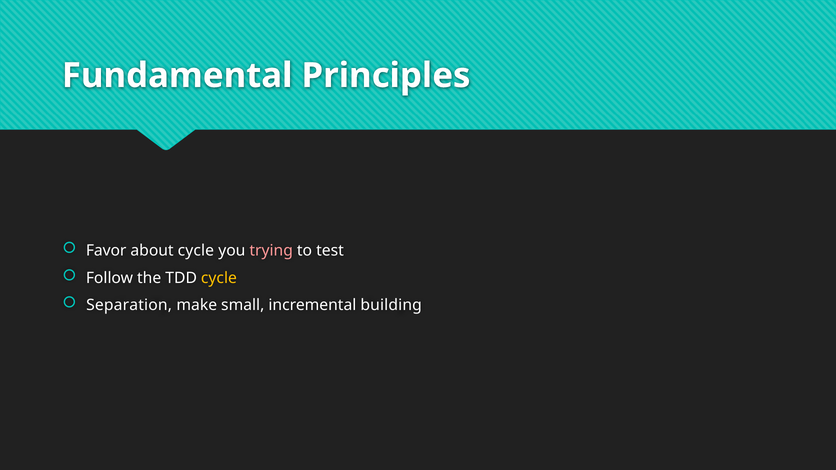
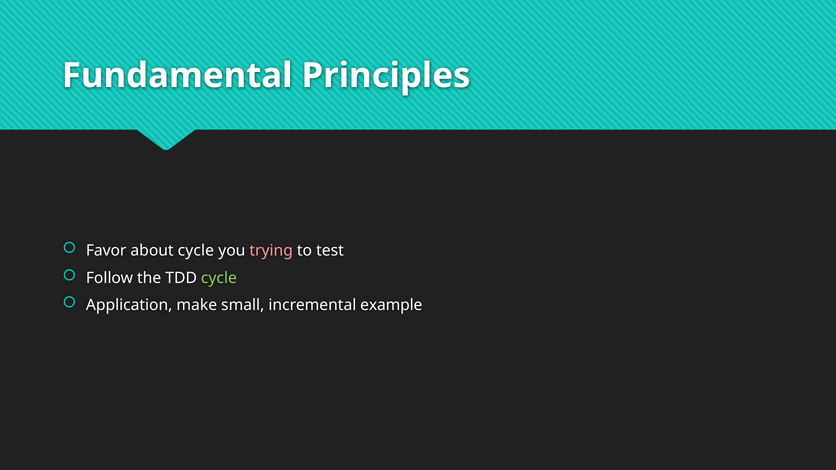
cycle at (219, 278) colour: yellow -> light green
Separation: Separation -> Application
building: building -> example
